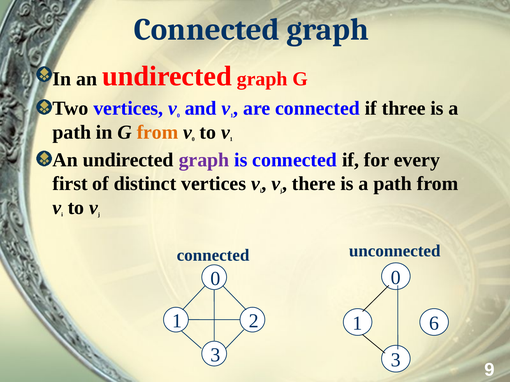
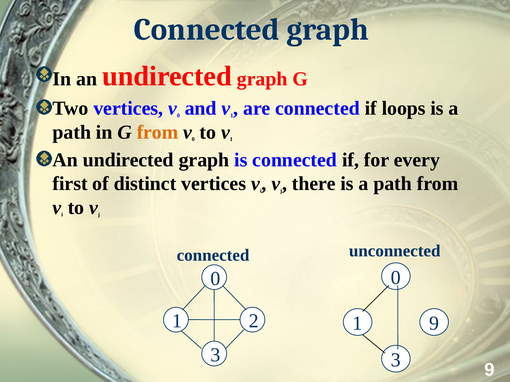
three: three -> loops
graph at (204, 160) colour: purple -> black
1 6: 6 -> 9
